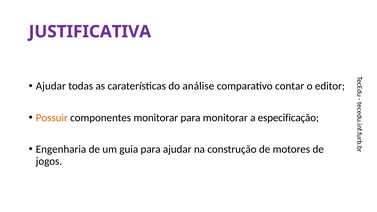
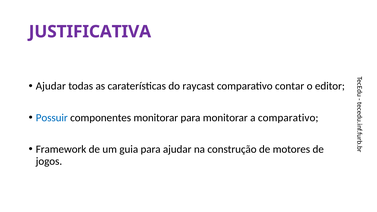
análise: análise -> raycast
Possuir colour: orange -> blue
a especificação: especificação -> comparativo
Engenharia: Engenharia -> Framework
